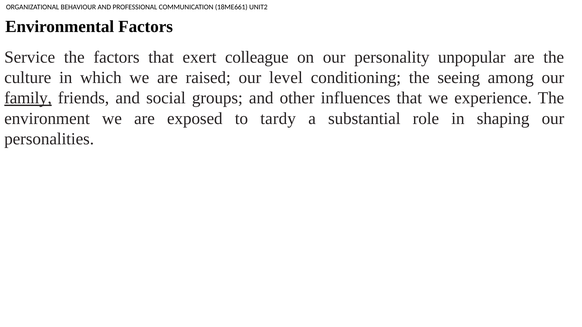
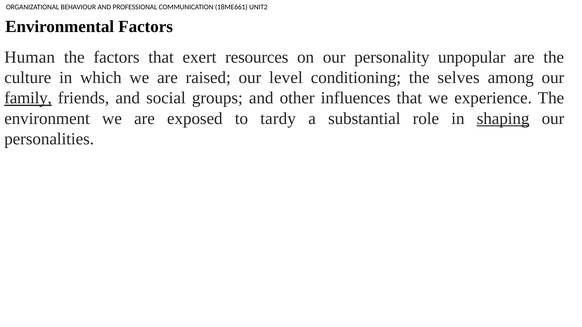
Service: Service -> Human
colleague: colleague -> resources
seeing: seeing -> selves
shaping underline: none -> present
